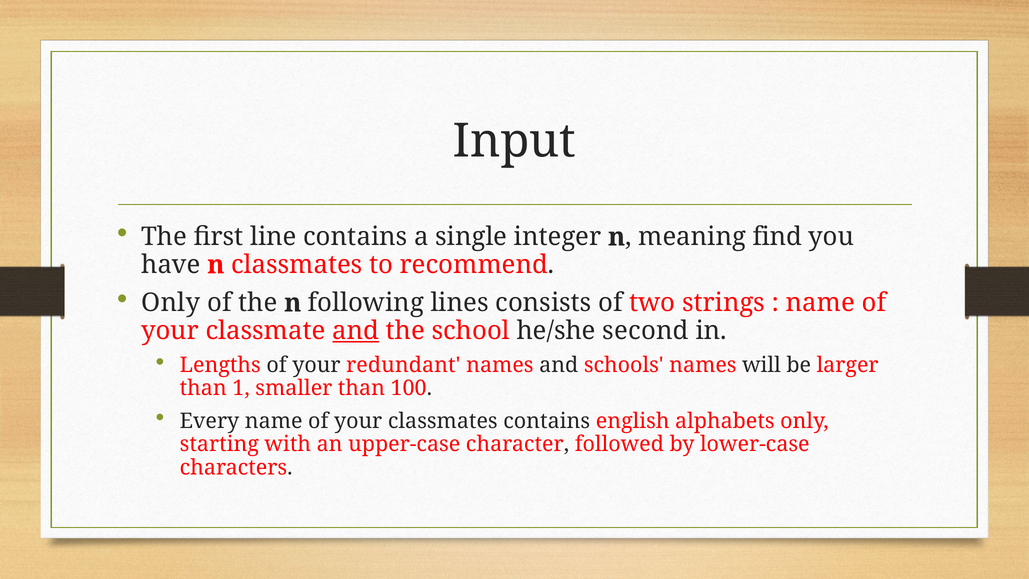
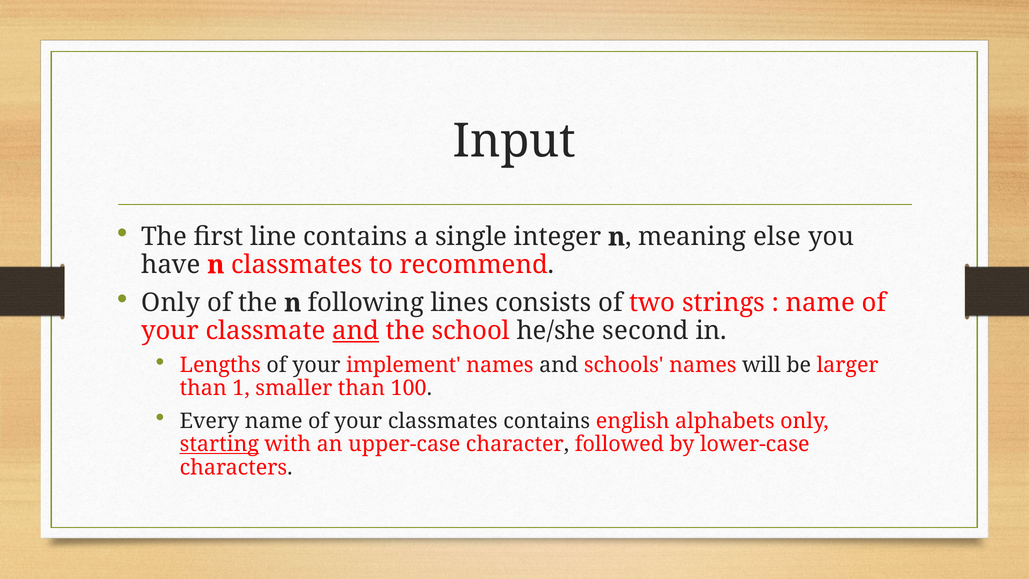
find: find -> else
redundant: redundant -> implement
starting underline: none -> present
